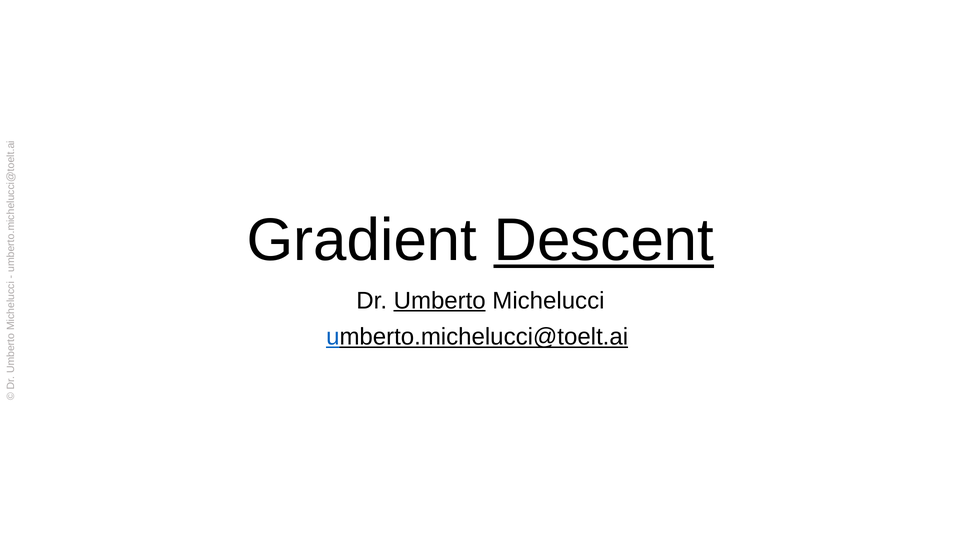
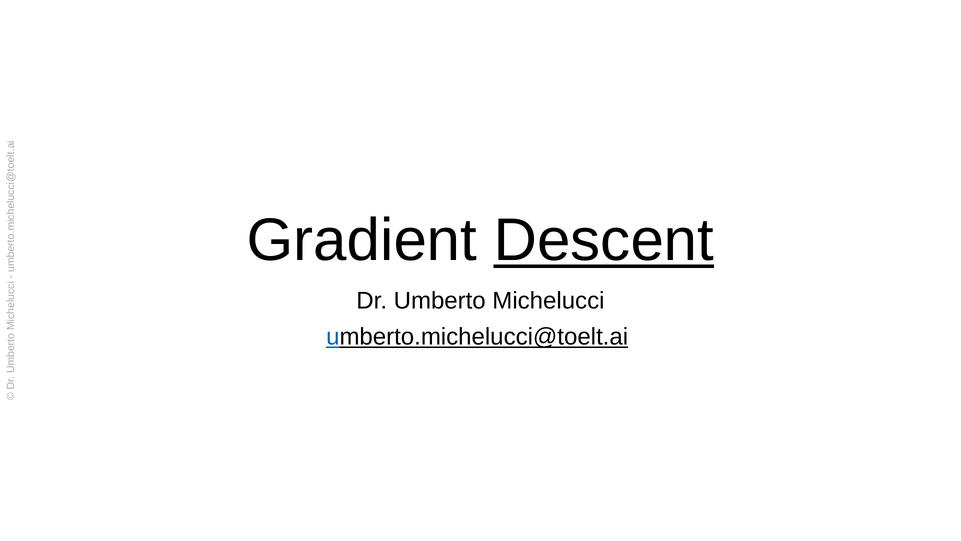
Umberto underline: present -> none
